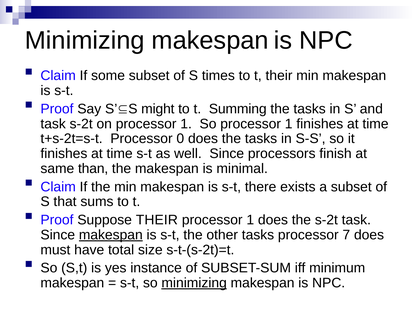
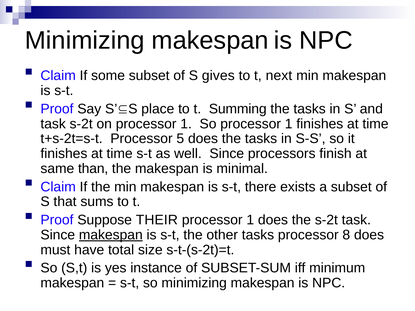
times: times -> gives
t their: their -> next
might: might -> place
0: 0 -> 5
7: 7 -> 8
minimizing at (194, 283) underline: present -> none
